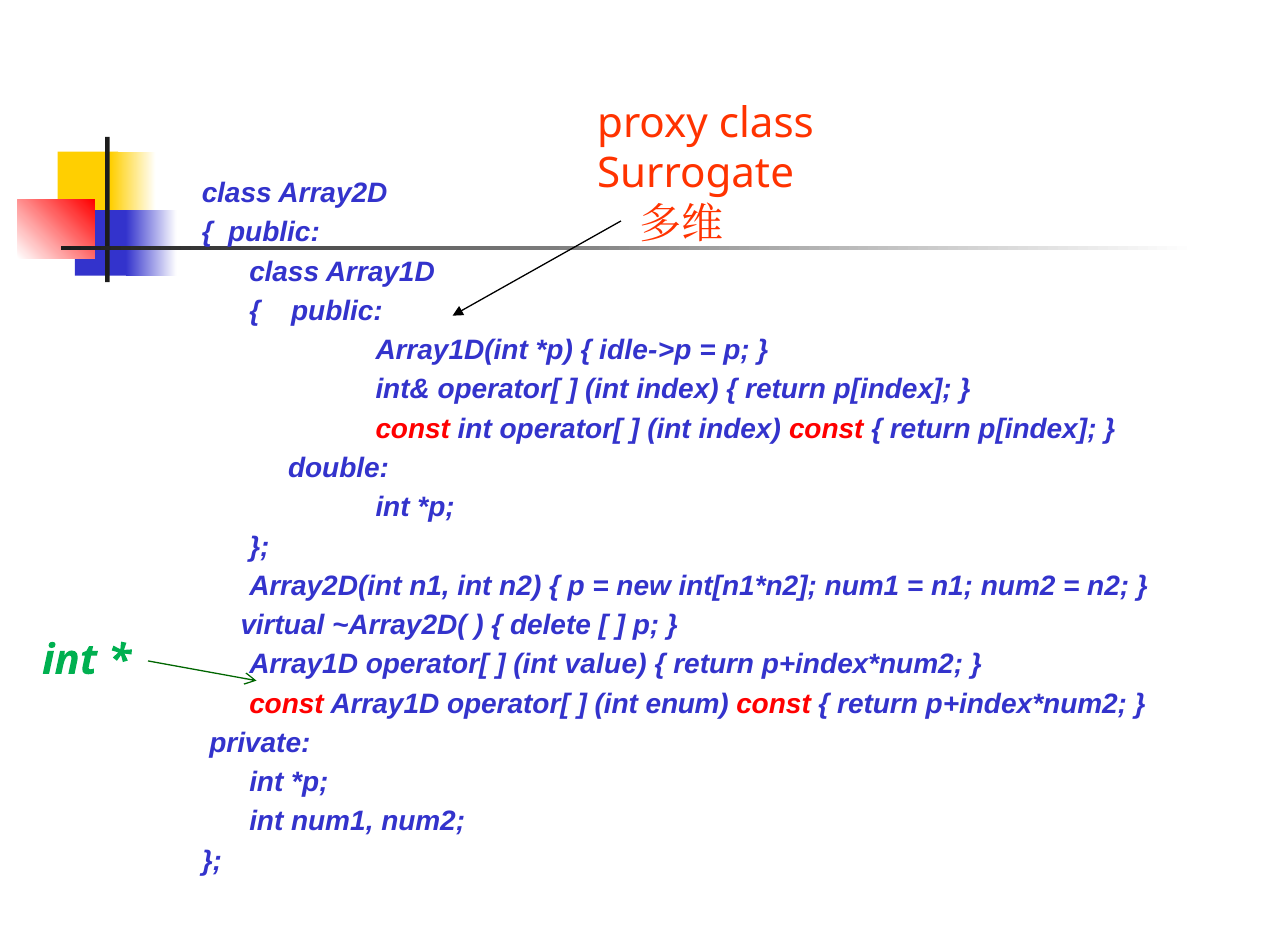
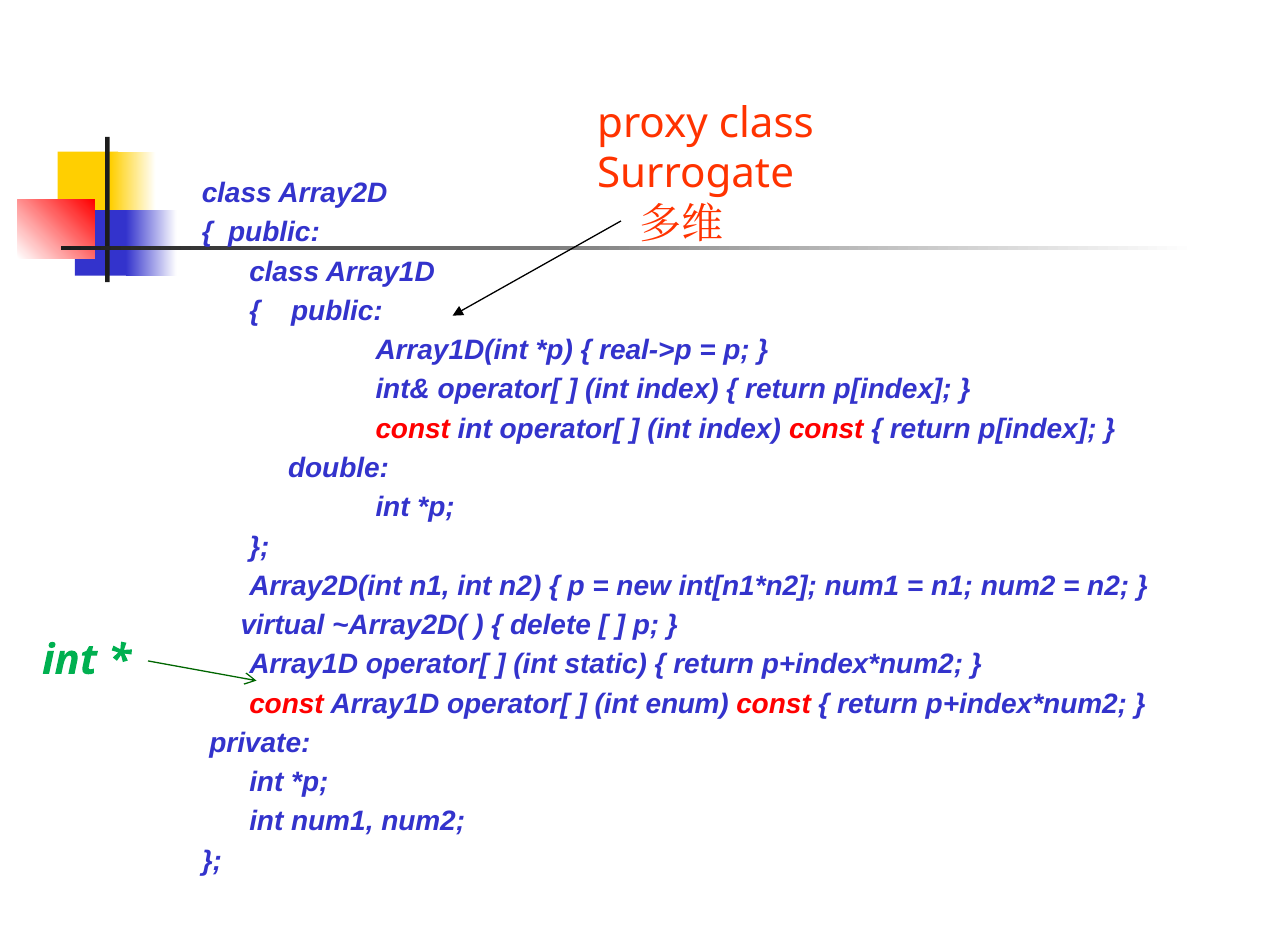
idle->p: idle->p -> real->p
value: value -> static
